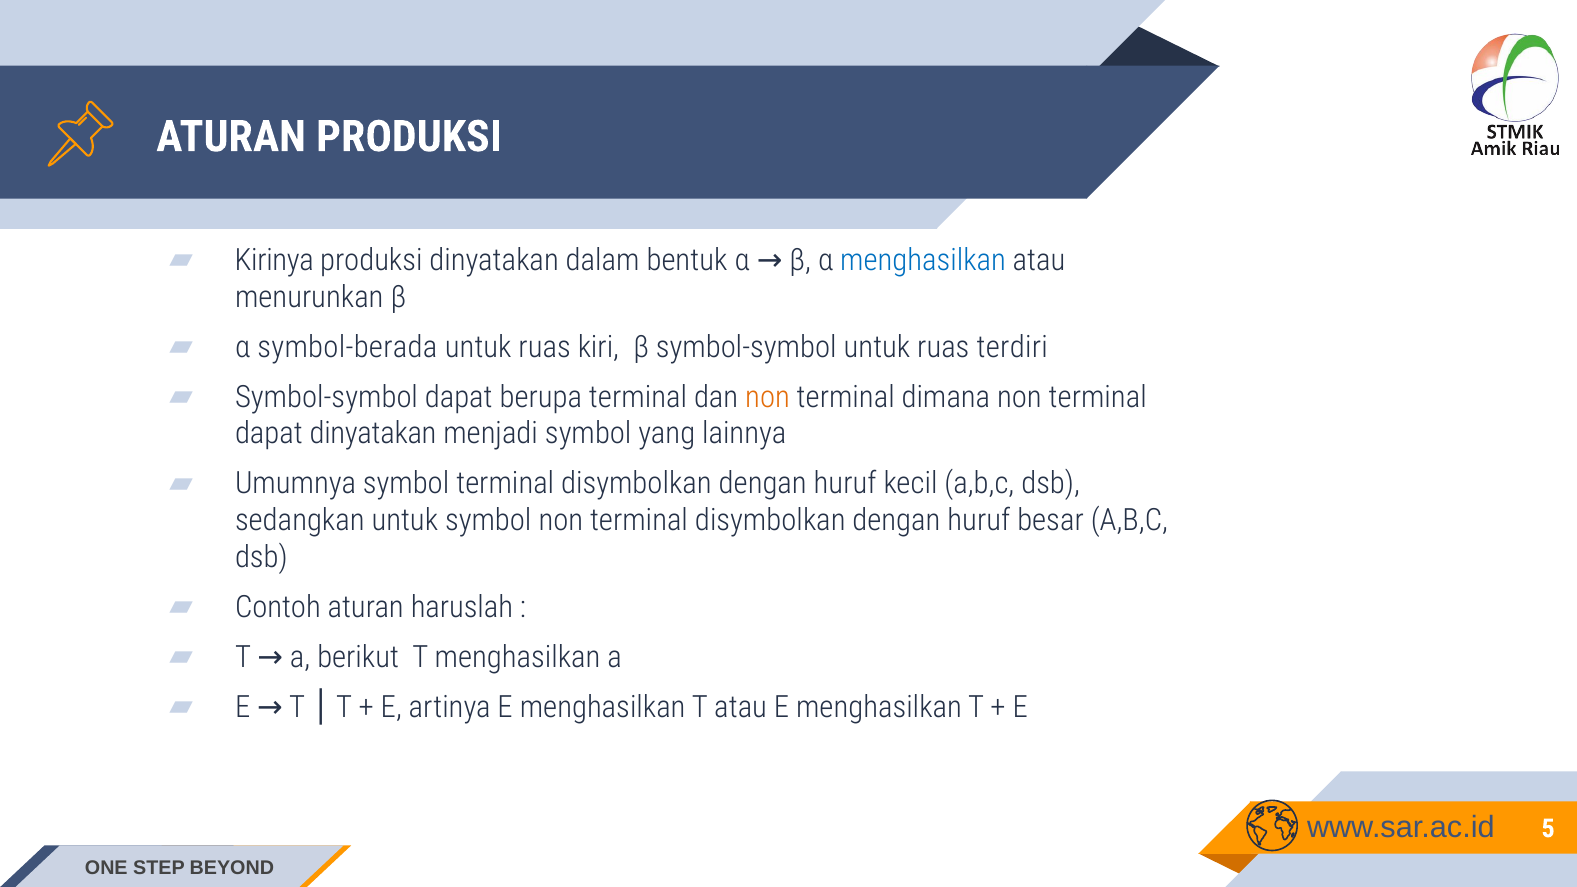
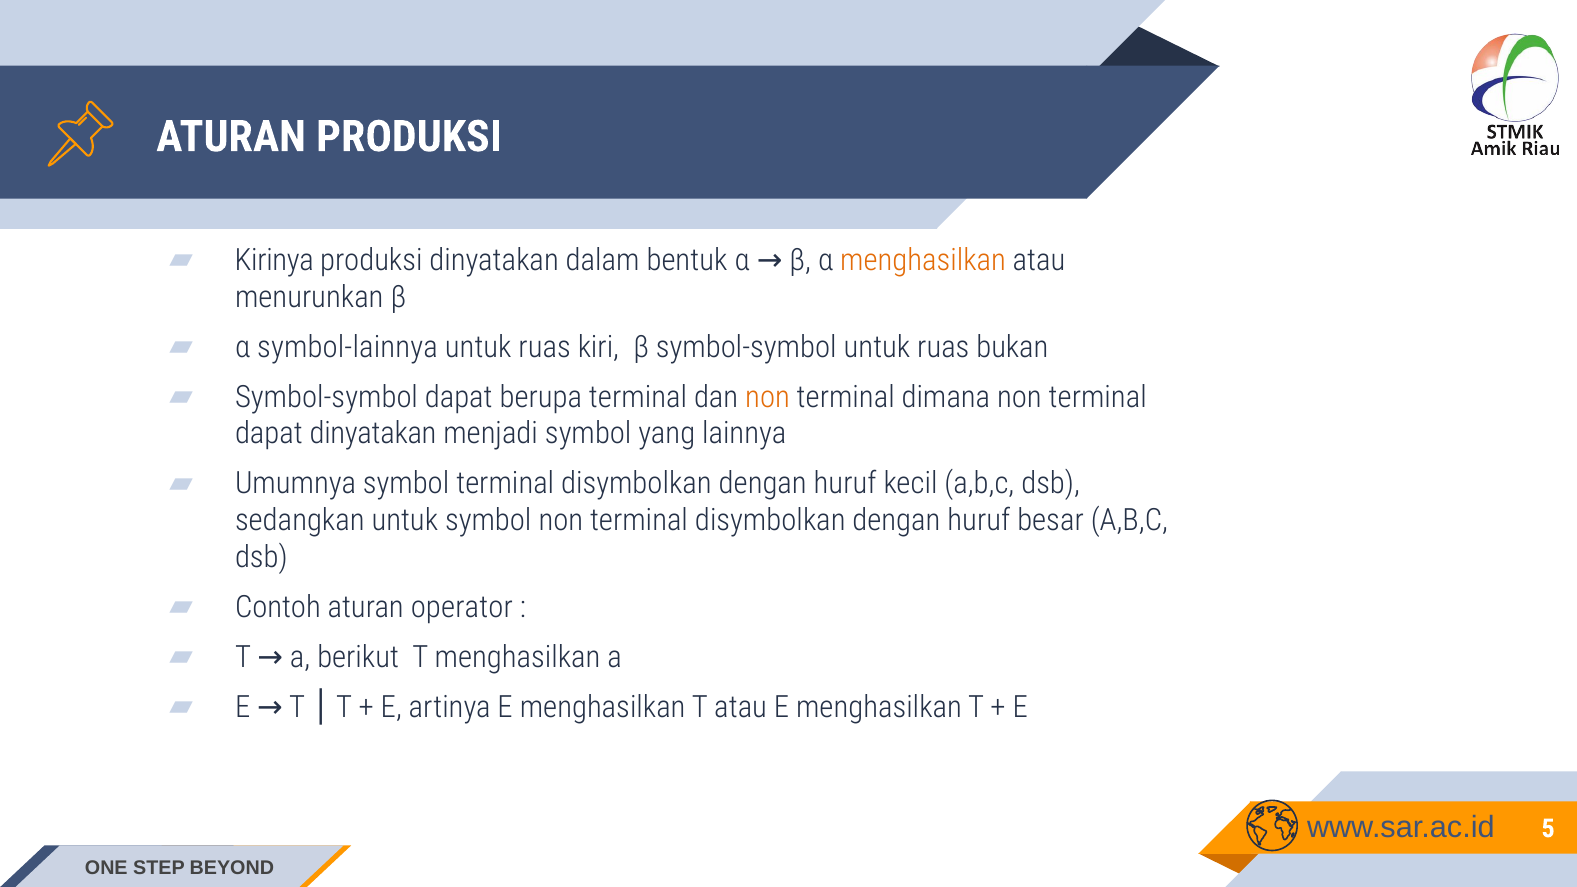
menghasilkan at (923, 260) colour: blue -> orange
symbol-berada: symbol-berada -> symbol-lainnya
terdiri: terdiri -> bukan
haruslah: haruslah -> operator
